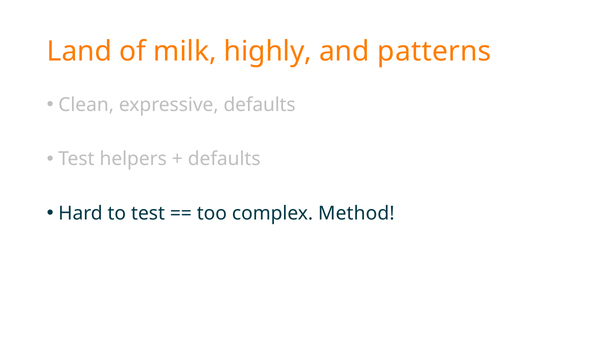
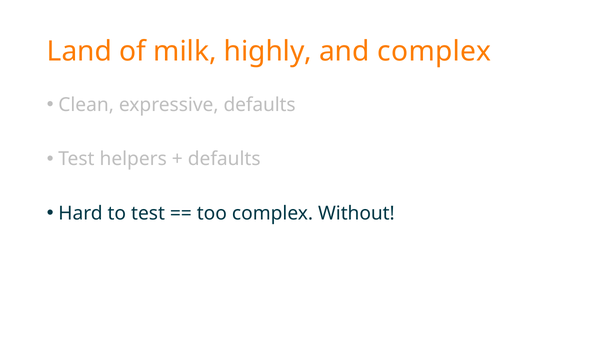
and patterns: patterns -> complex
Method: Method -> Without
